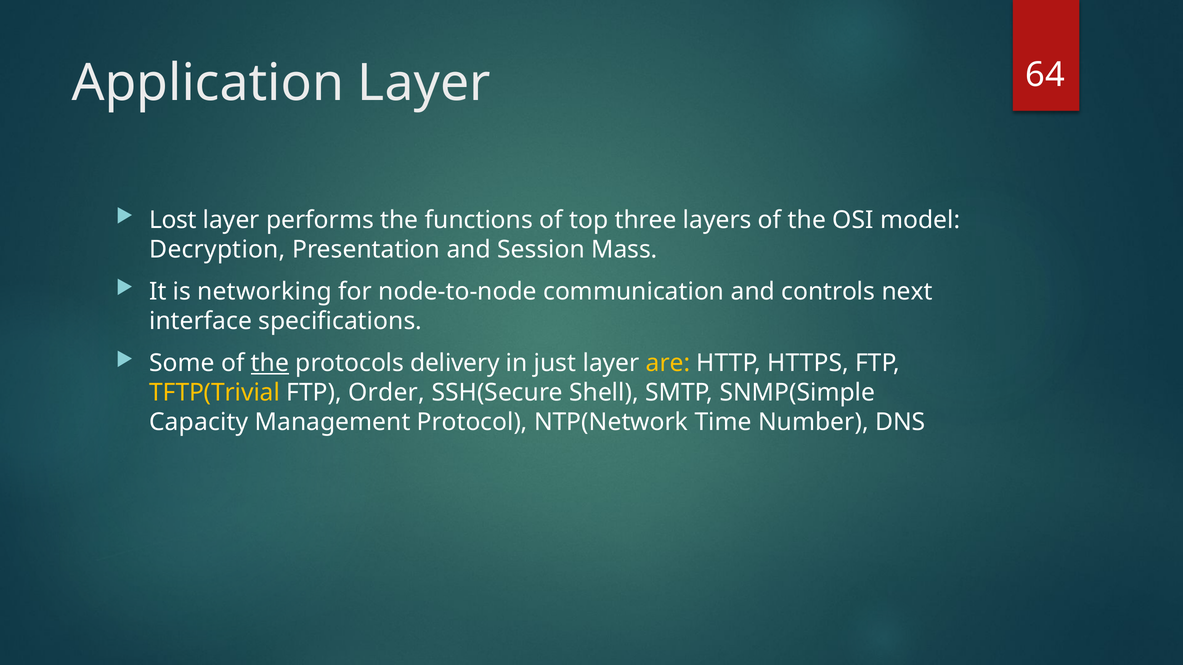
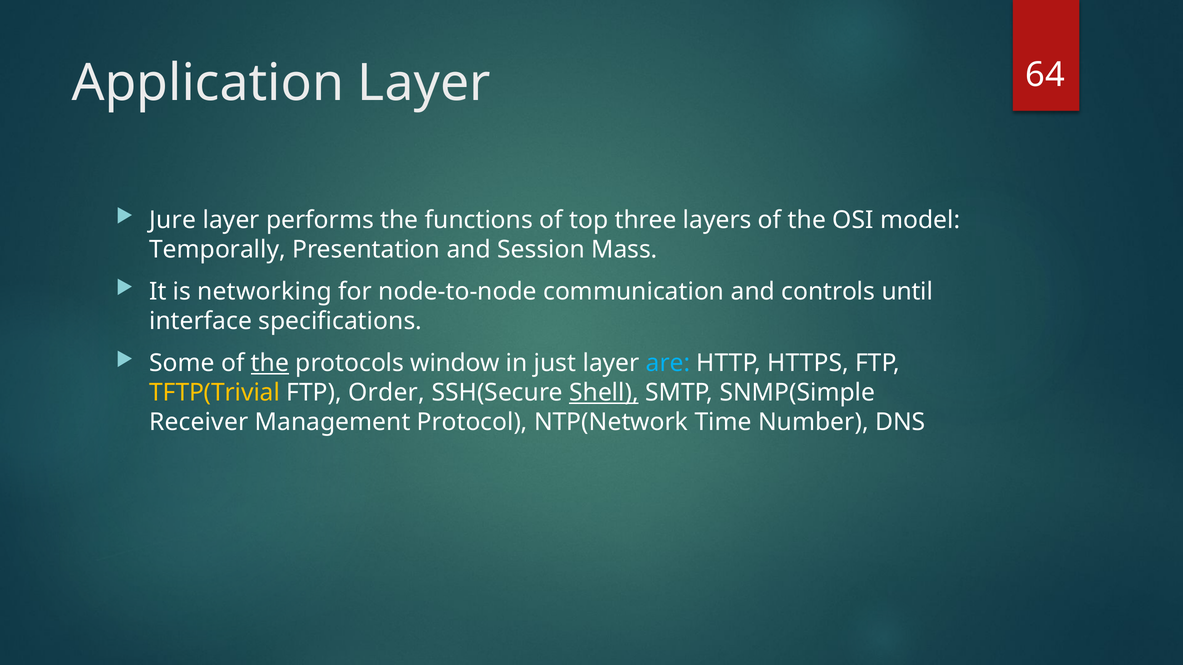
Lost: Lost -> Jure
Decryption: Decryption -> Temporally
next: next -> until
delivery: delivery -> window
are colour: yellow -> light blue
Shell underline: none -> present
Capacity: Capacity -> Receiver
